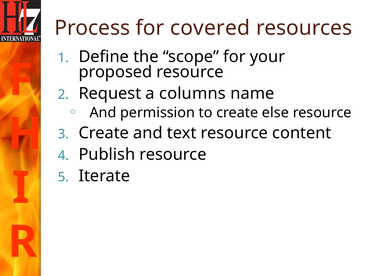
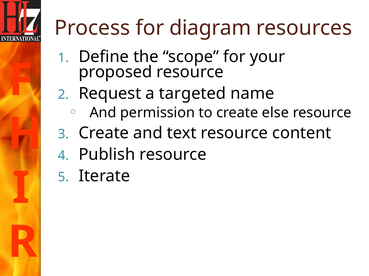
covered: covered -> diagram
columns: columns -> targeted
